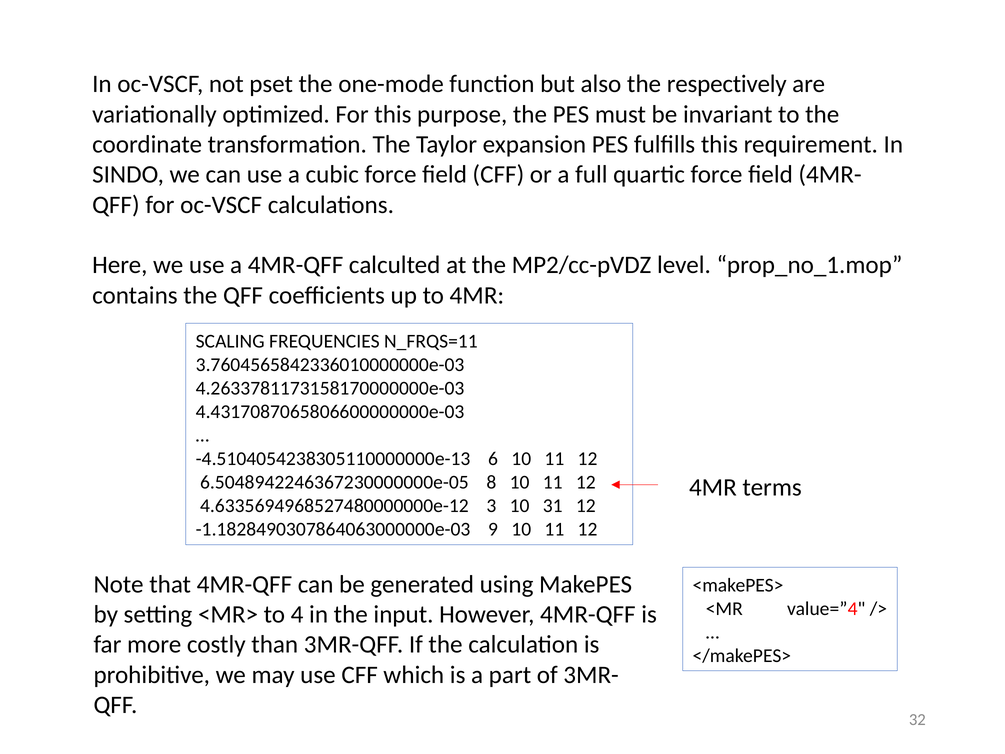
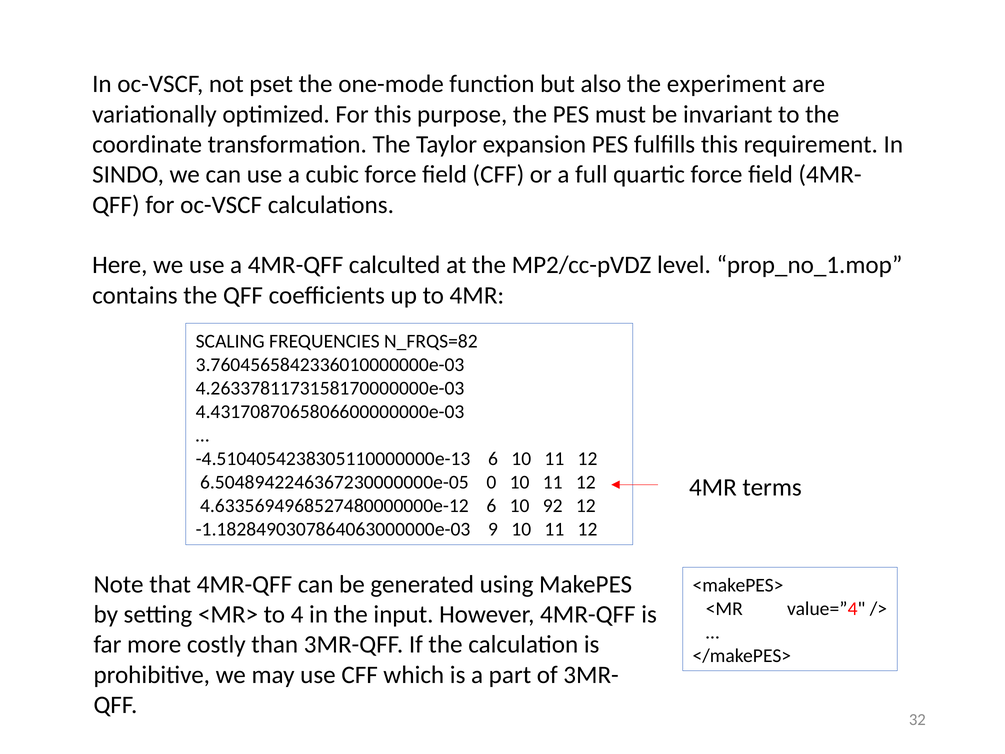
respectively: respectively -> experiment
N_FRQS=11: N_FRQS=11 -> N_FRQS=82
8: 8 -> 0
4.6335694968527480000000e-12 3: 3 -> 6
31: 31 -> 92
